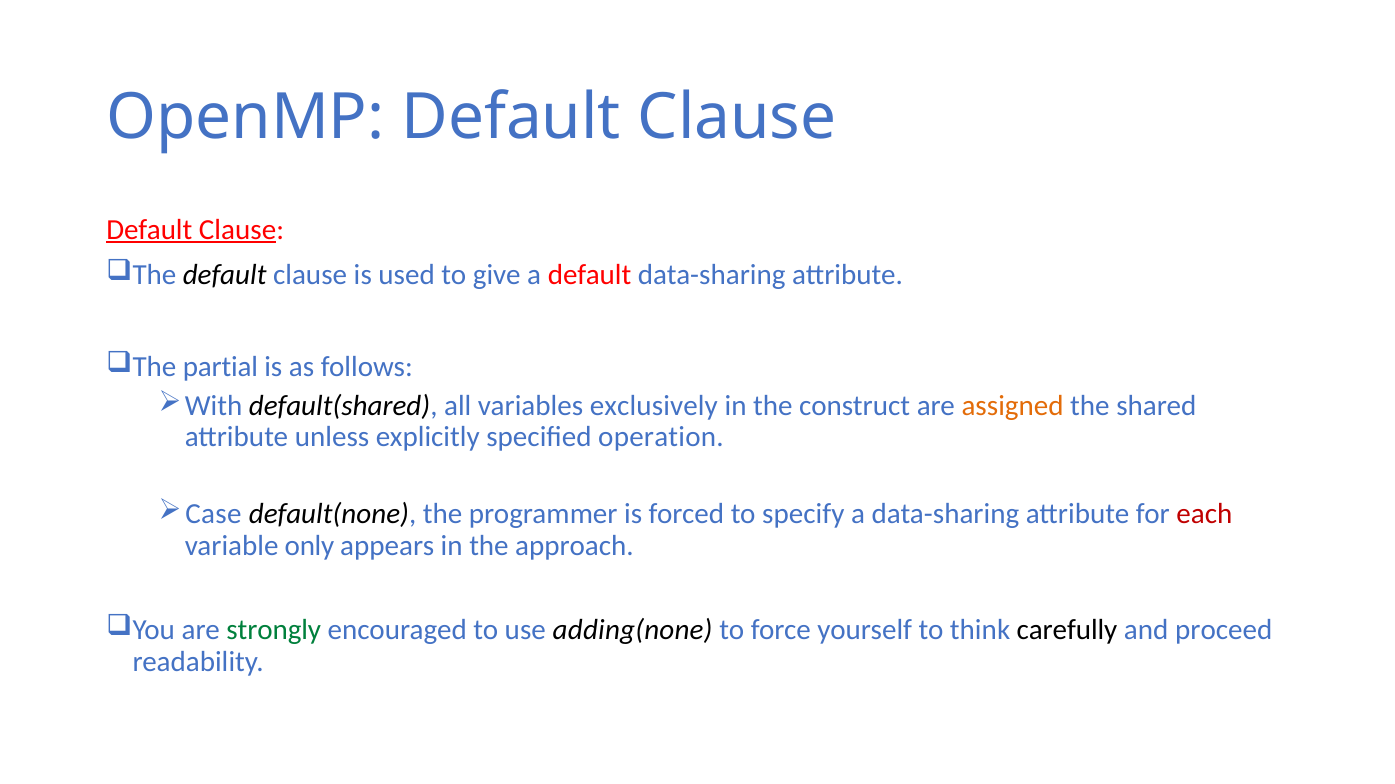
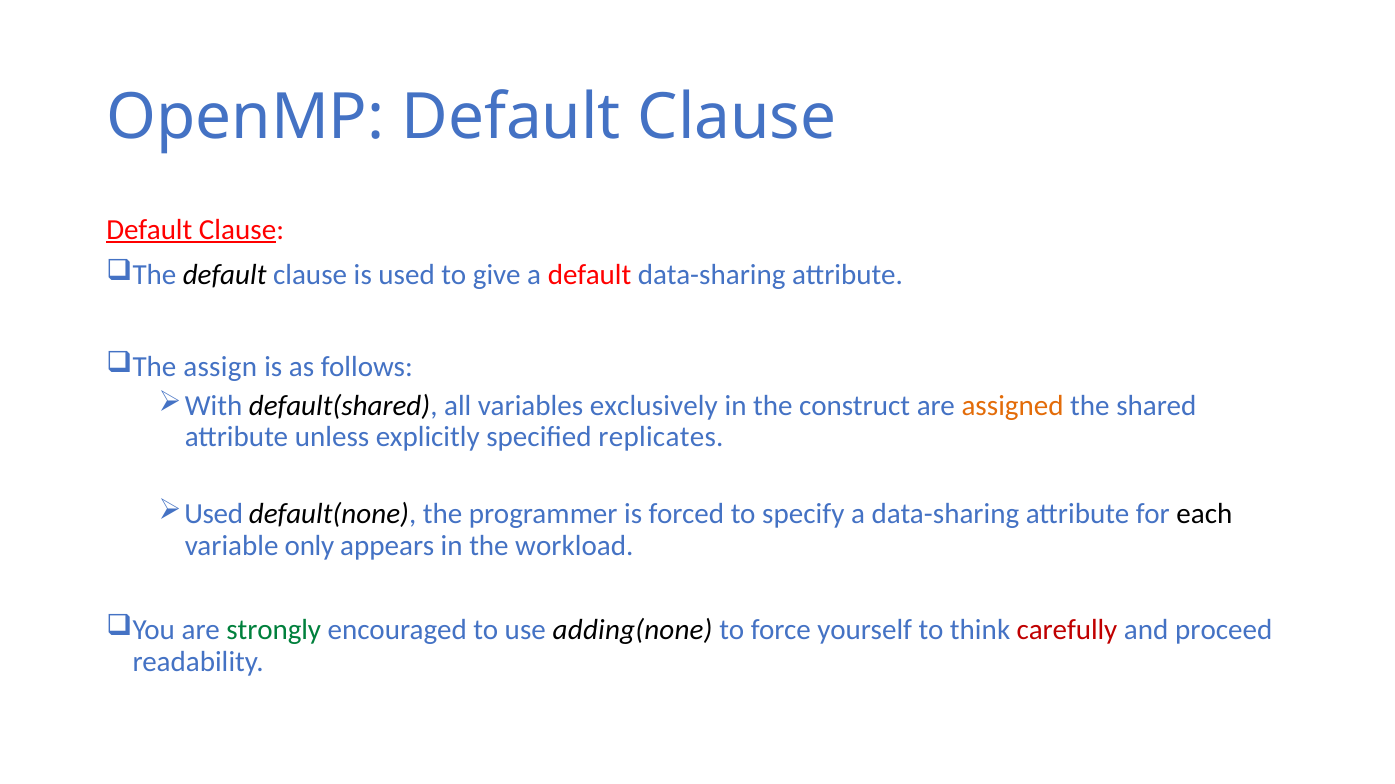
partial: partial -> assign
operation: operation -> replicates
Case at (213, 515): Case -> Used
each colour: red -> black
approach: approach -> workload
carefully colour: black -> red
